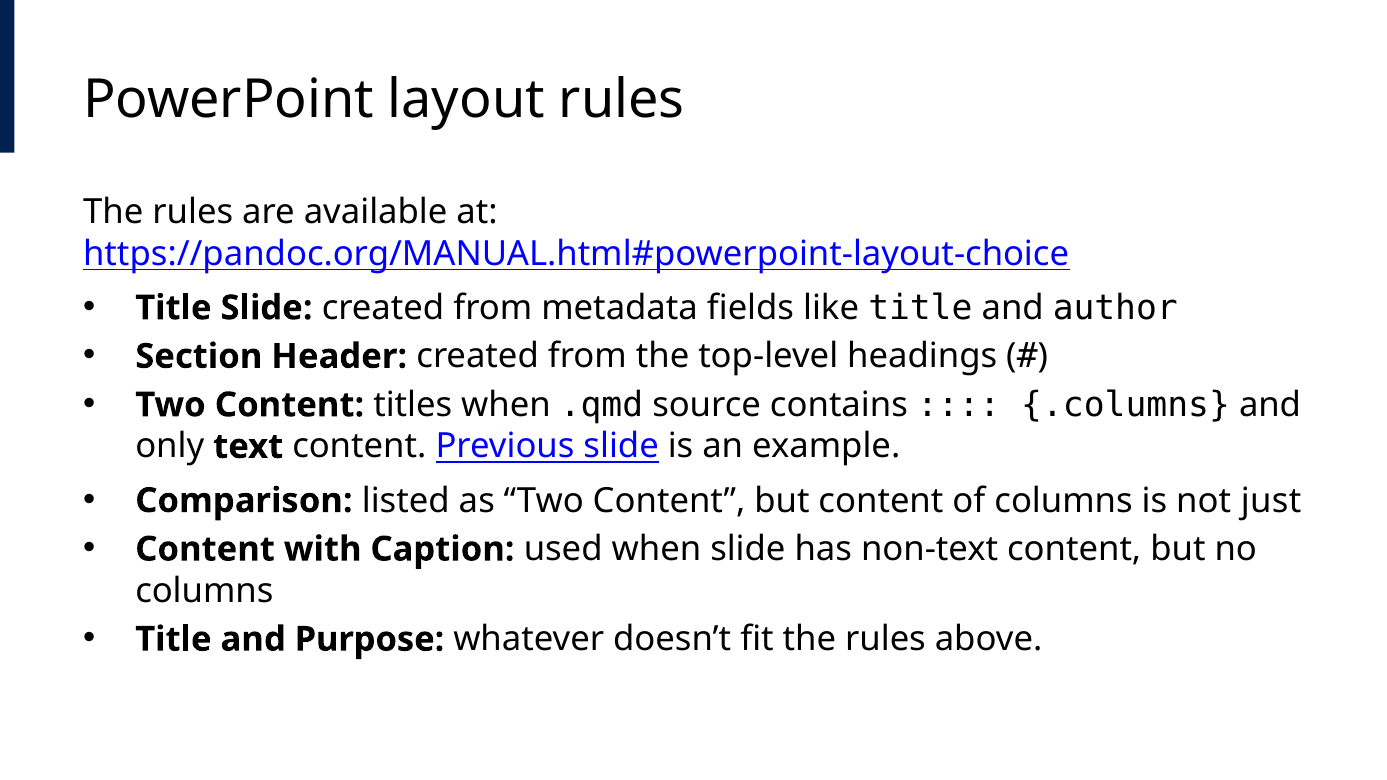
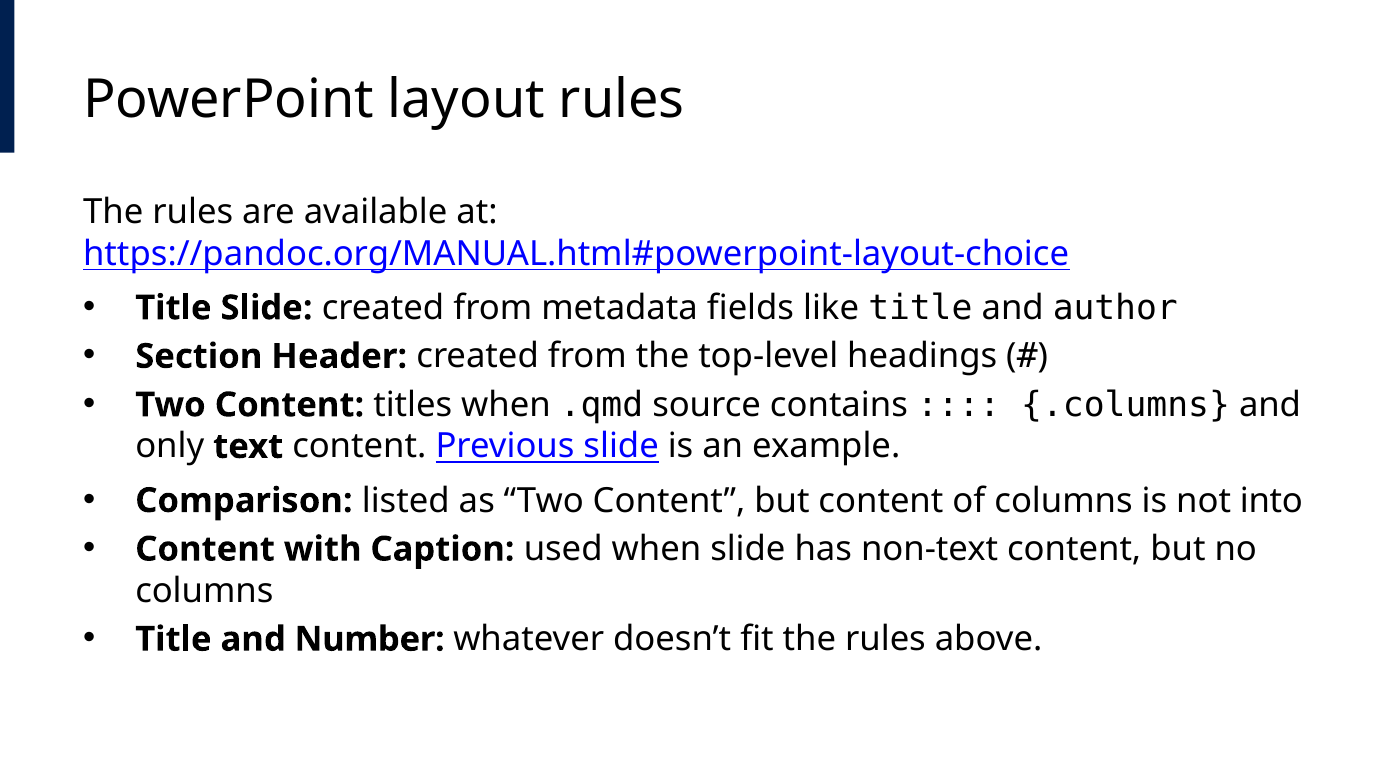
just: just -> into
Purpose: Purpose -> Number
